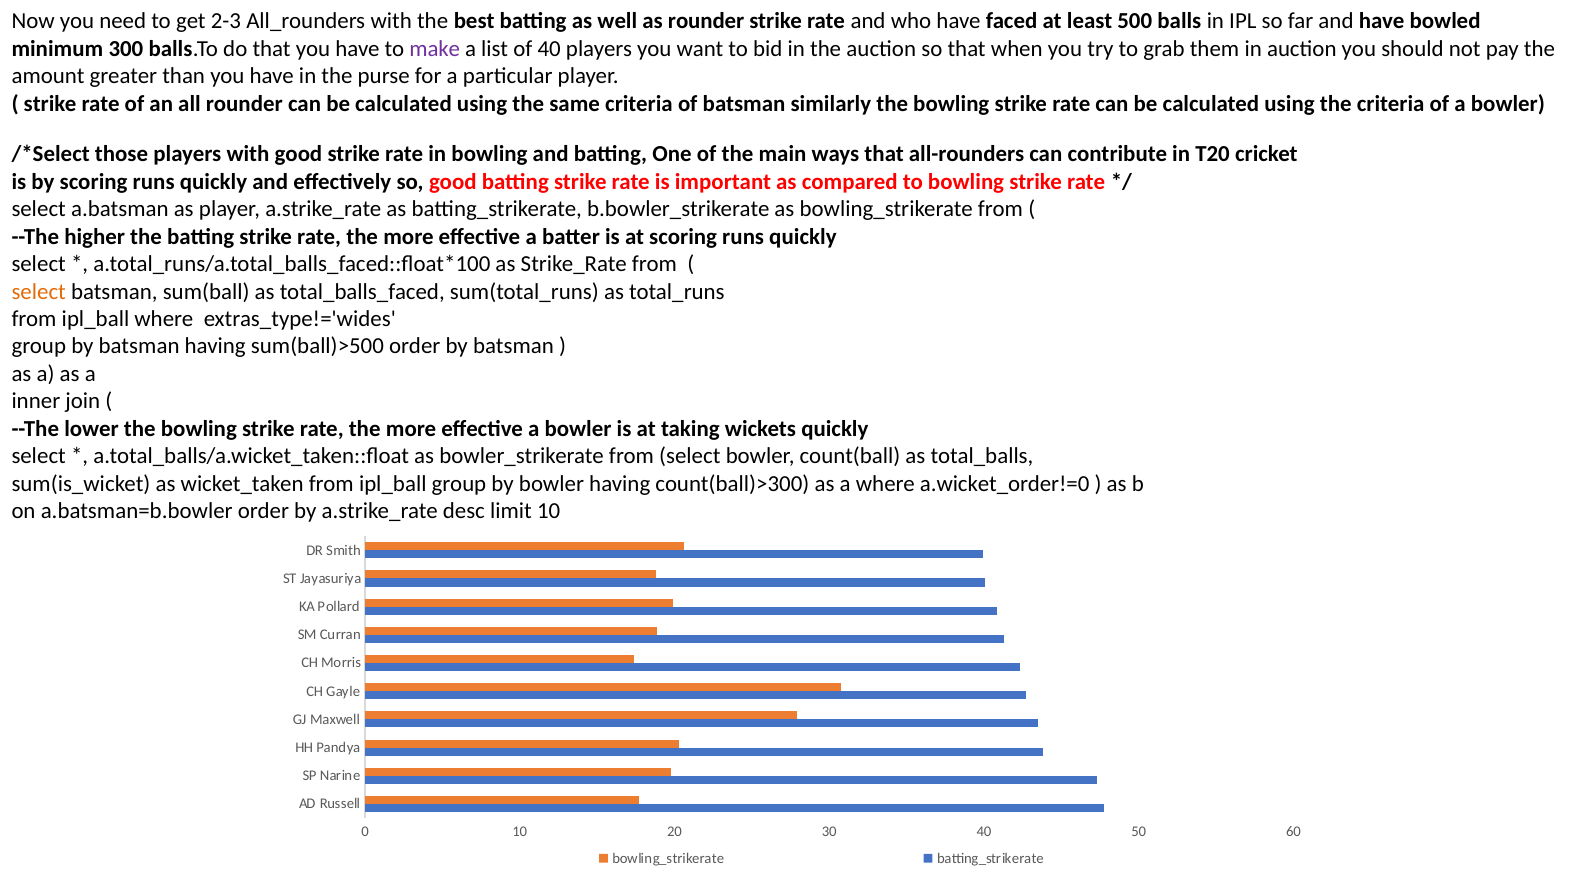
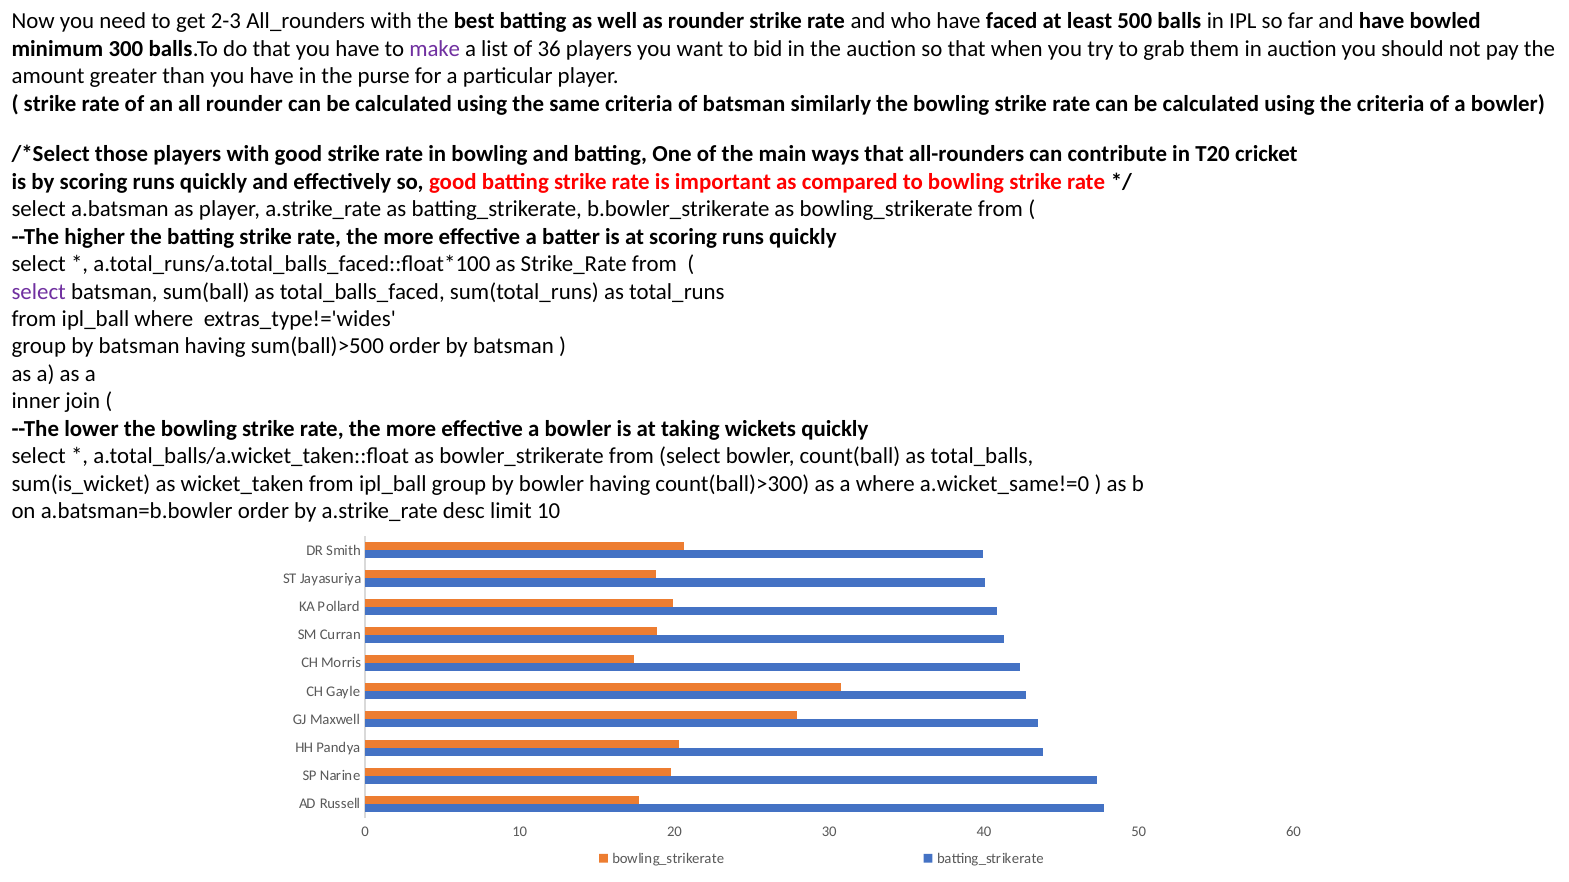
of 40: 40 -> 36
select at (39, 292) colour: orange -> purple
a.wicket_order!=0: a.wicket_order!=0 -> a.wicket_same!=0
